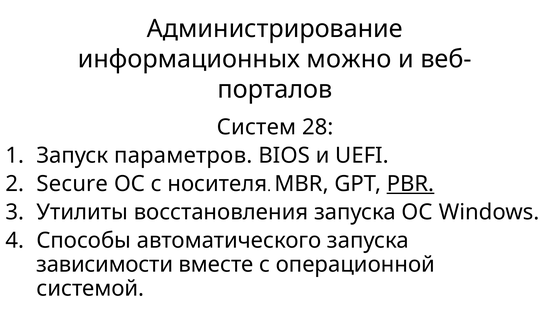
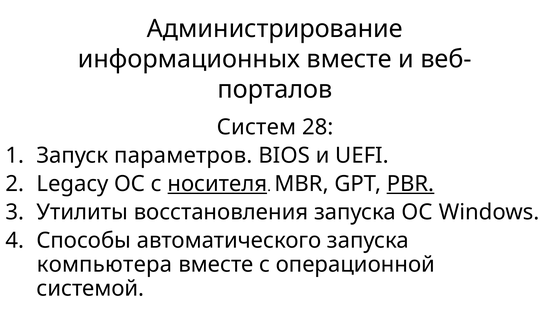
информационных можно: можно -> вместе
Secure: Secure -> Legacy
носителя underline: none -> present
зависимости: зависимости -> компьютера
